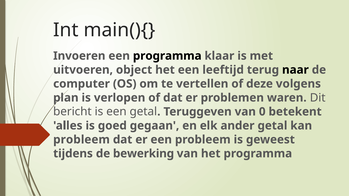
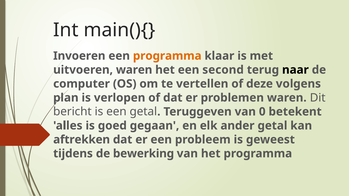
programma at (167, 56) colour: black -> orange
uitvoeren object: object -> waren
leeftijd: leeftijd -> second
probleem at (81, 140): probleem -> aftrekken
